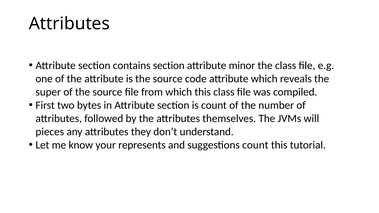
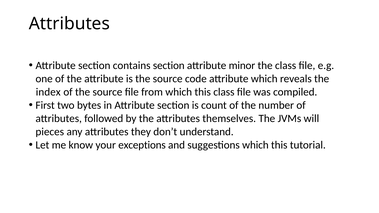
super: super -> index
represents: represents -> exceptions
suggestions count: count -> which
